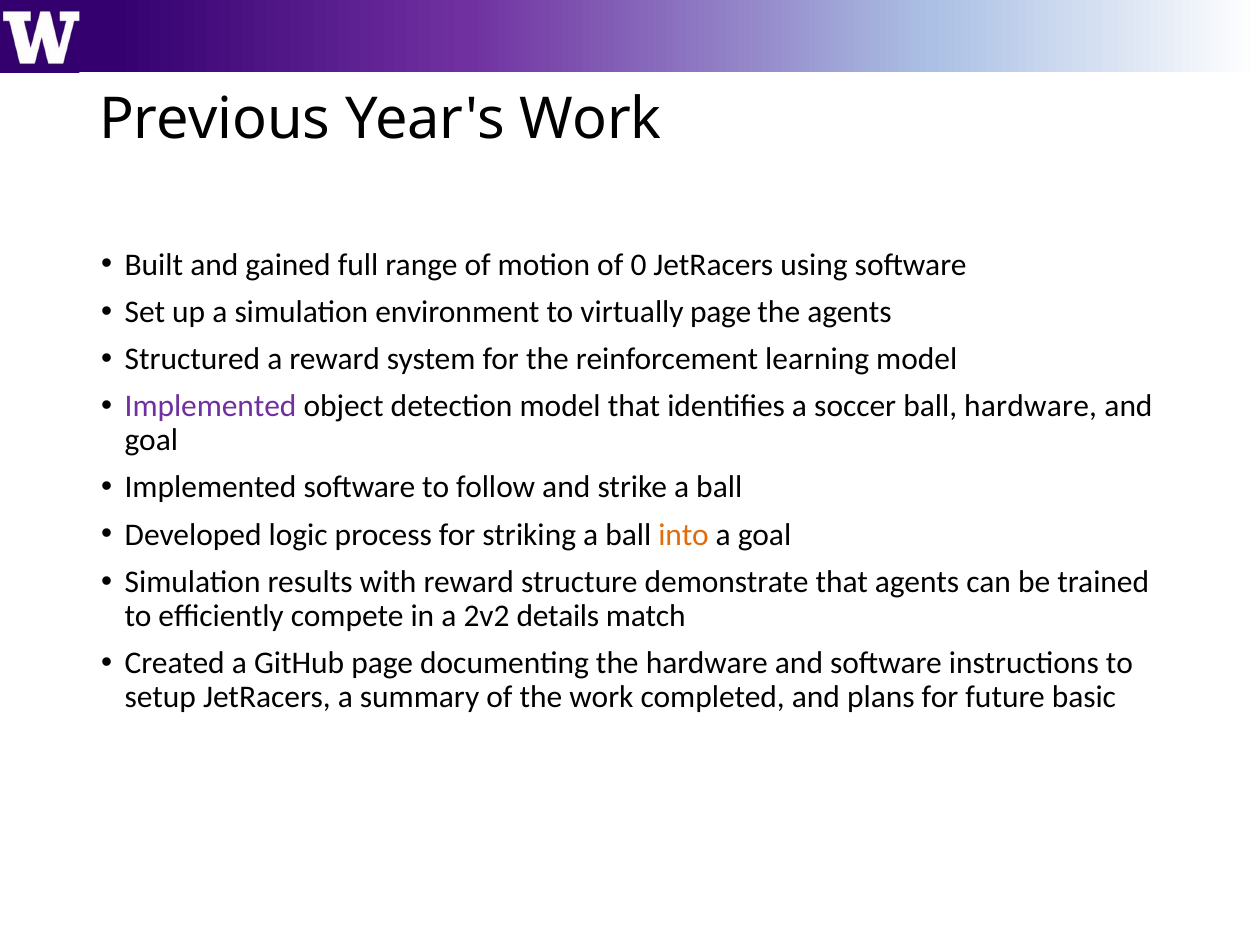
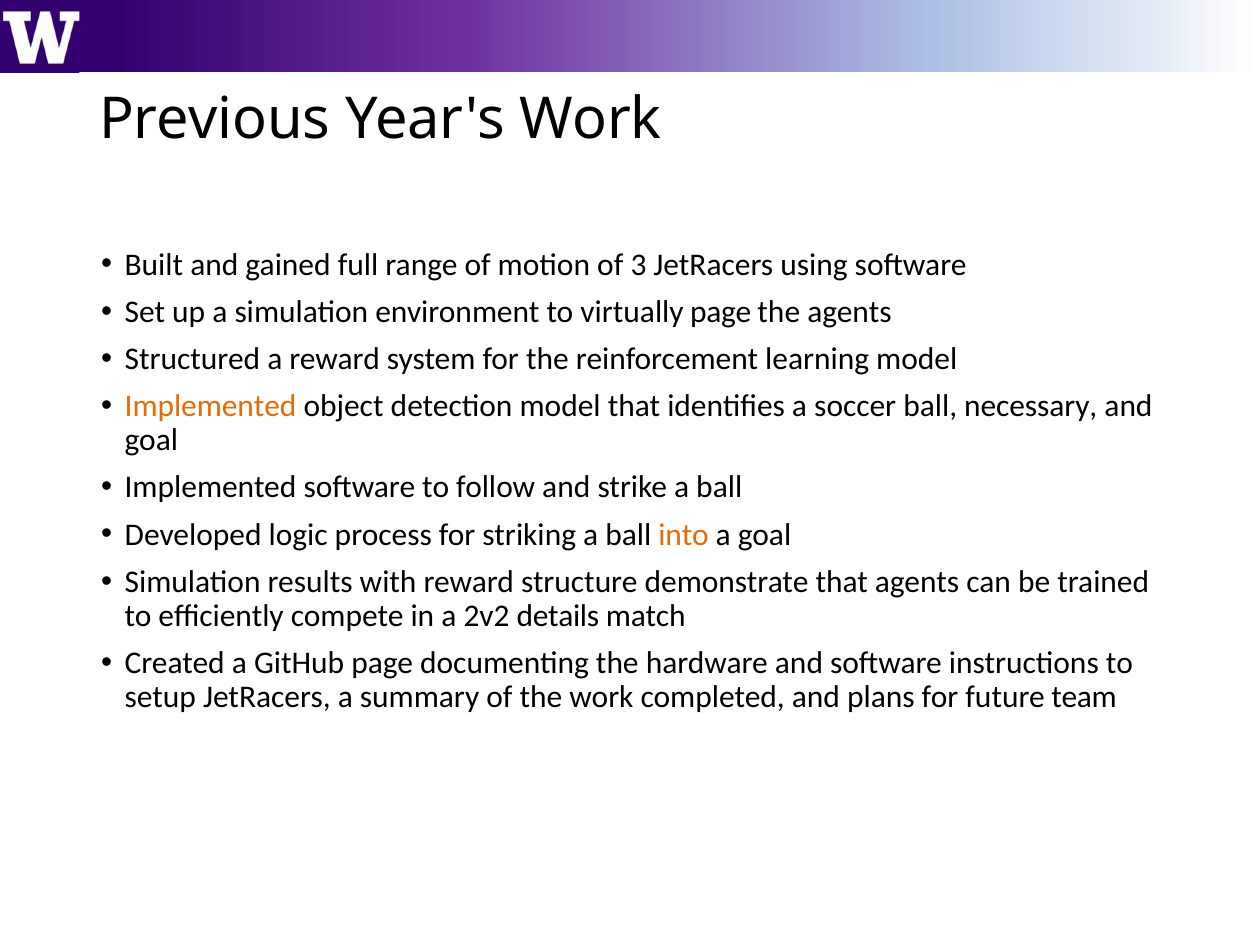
0: 0 -> 3
Implemented at (211, 406) colour: purple -> orange
ball hardware: hardware -> necessary
basic: basic -> team
